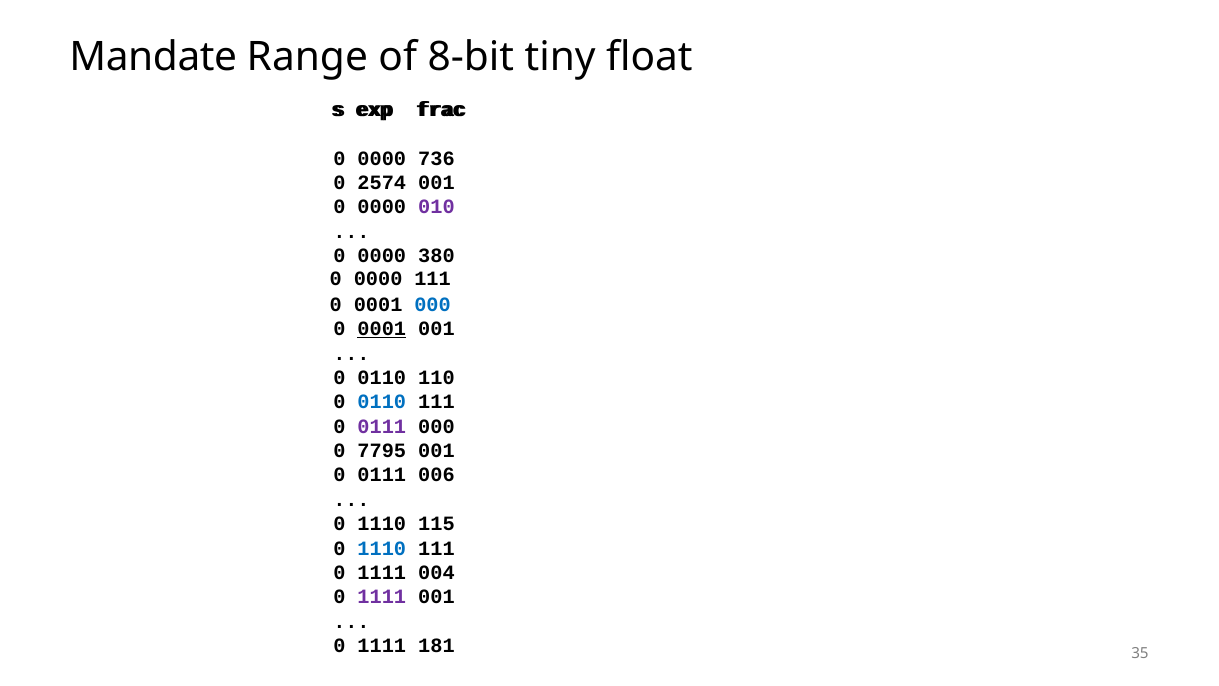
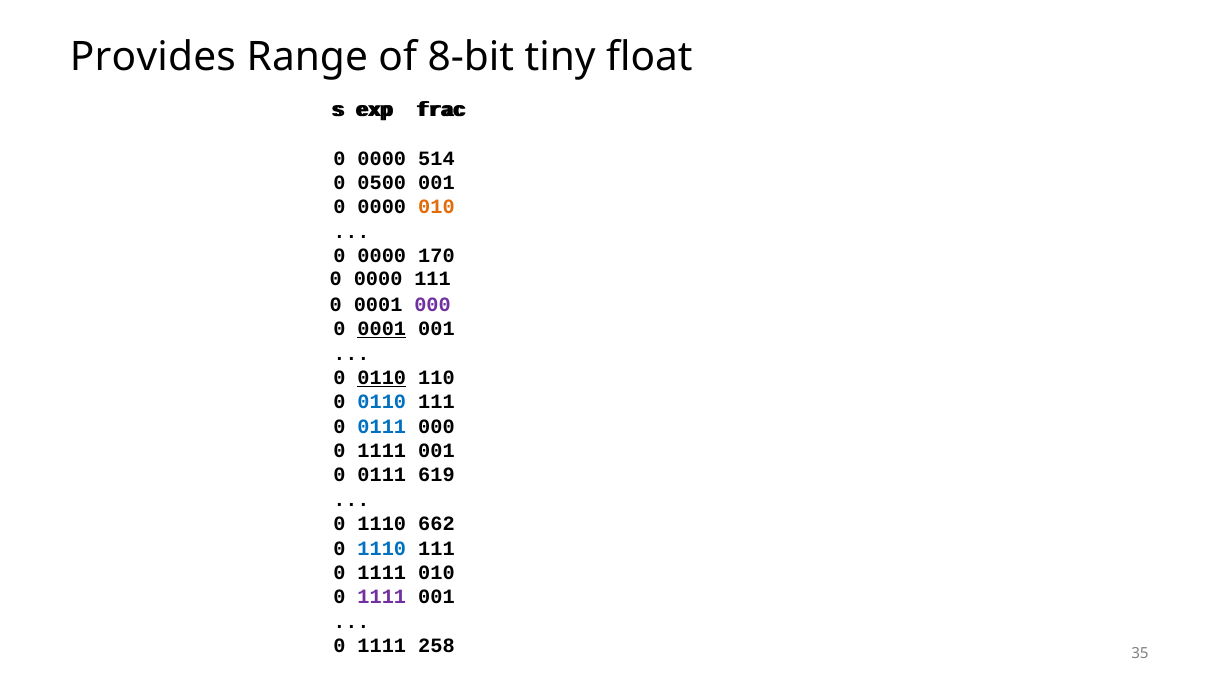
Mandate: Mandate -> Provides
736: 736 -> 514
2574: 2574 -> 0500
010 at (436, 207) colour: purple -> orange
380: 380 -> 170
000 at (433, 304) colour: blue -> purple
0110 at (382, 378) underline: none -> present
0111 at (382, 426) colour: purple -> blue
7795 at (382, 451): 7795 -> 1111
006: 006 -> 619
115: 115 -> 662
1111 004: 004 -> 010
181: 181 -> 258
